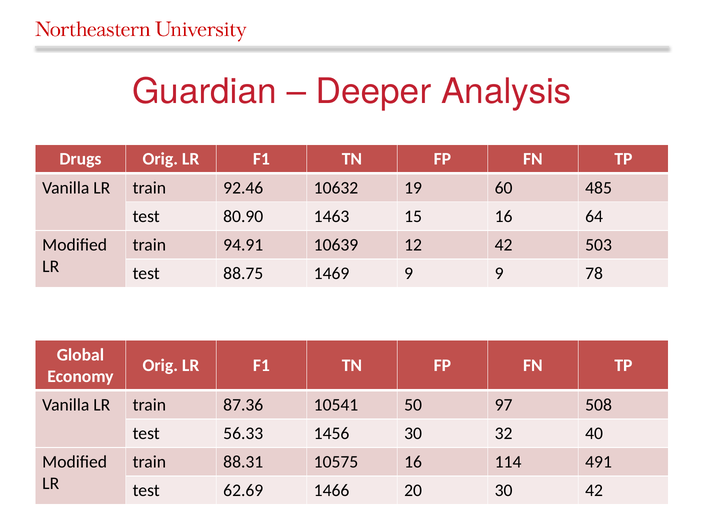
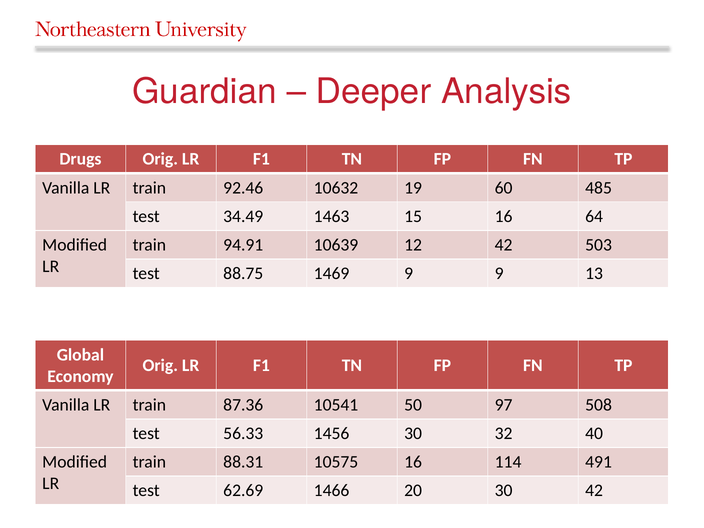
80.90: 80.90 -> 34.49
78: 78 -> 13
